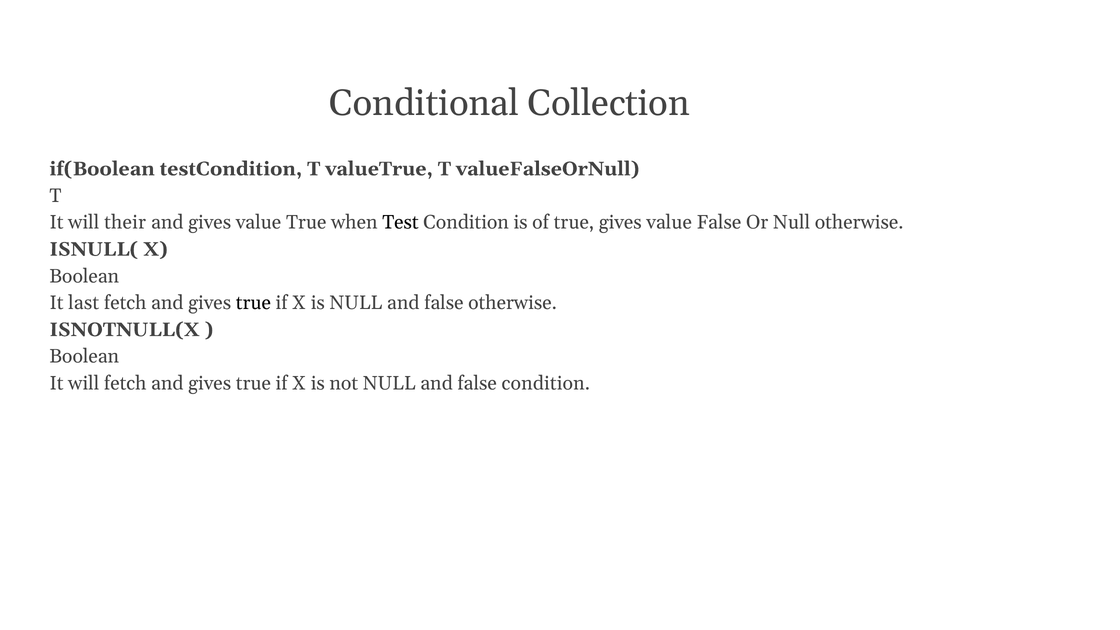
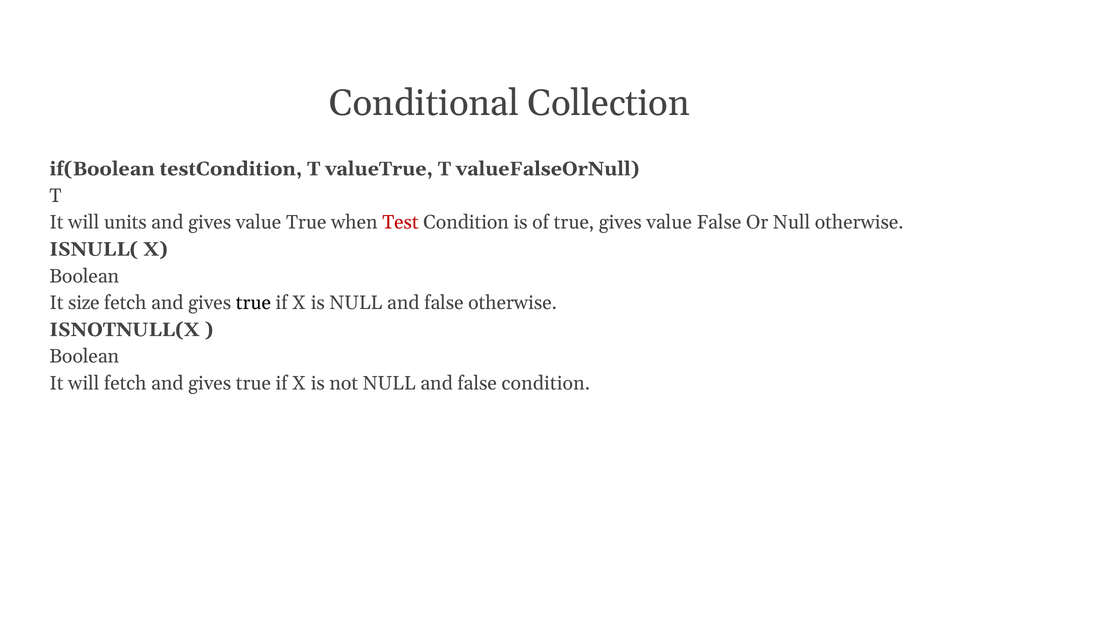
their: their -> units
Test colour: black -> red
last: last -> size
